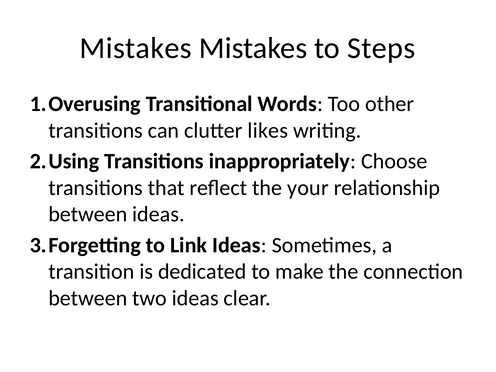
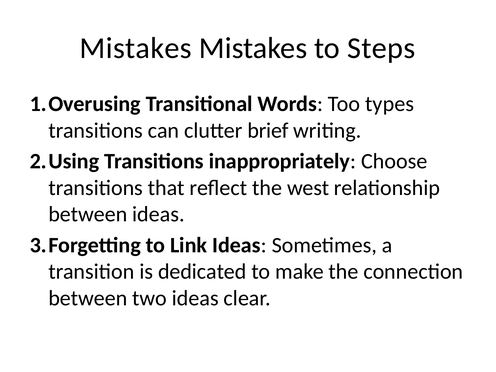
other: other -> types
likes: likes -> brief
your: your -> west
